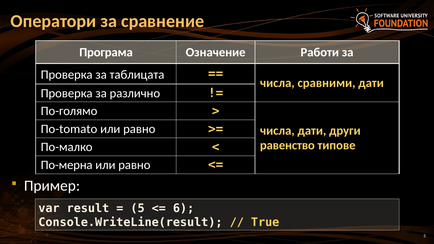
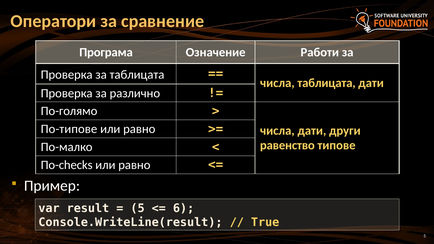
числа сравними: сравними -> таблицата
По-tomato: По-tomato -> По-типове
По-мерна: По-мерна -> По-checks
